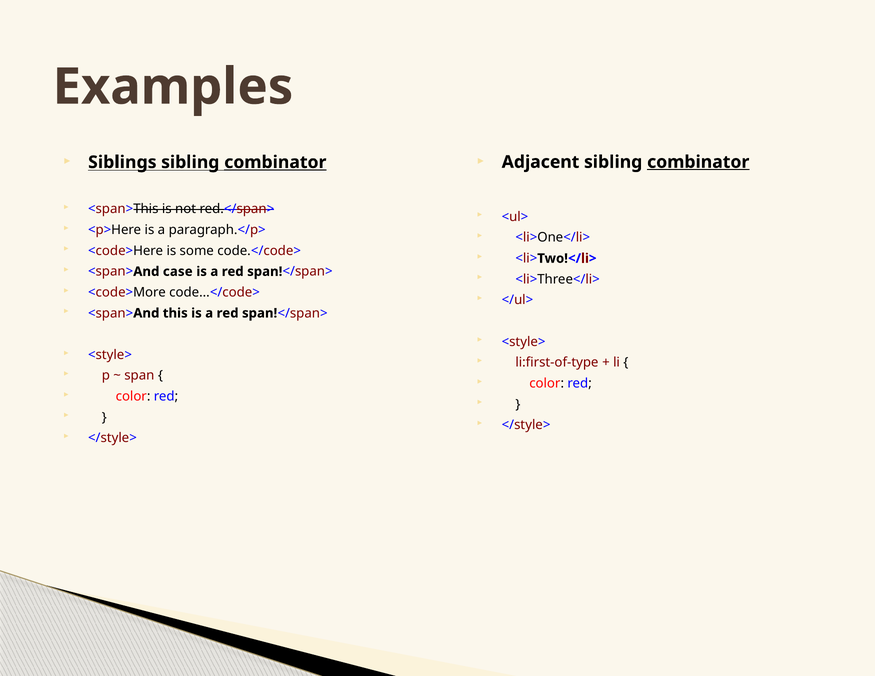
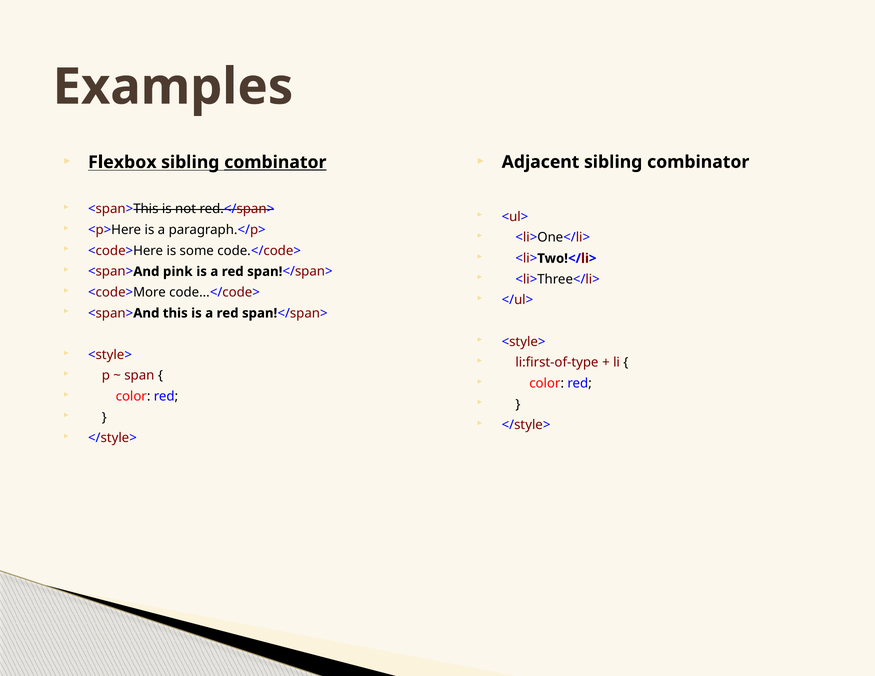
combinator at (698, 162) underline: present -> none
Siblings: Siblings -> Flexbox
case: case -> pink
